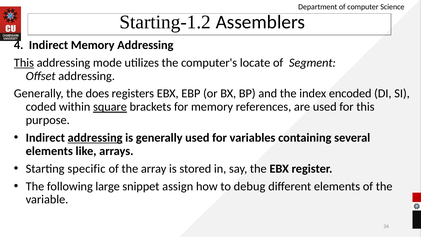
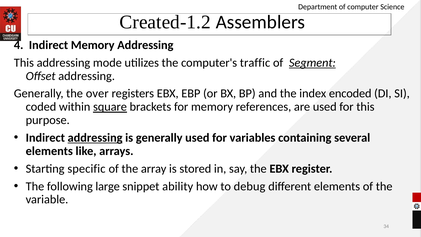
Starting-1.2: Starting-1.2 -> Created-1.2
This at (24, 63) underline: present -> none
locate: locate -> traffic
Segment underline: none -> present
does: does -> over
assign: assign -> ability
